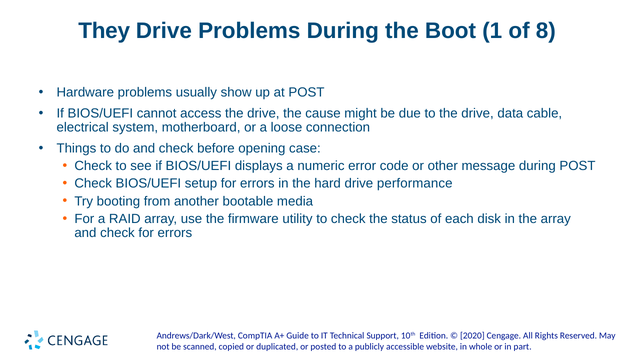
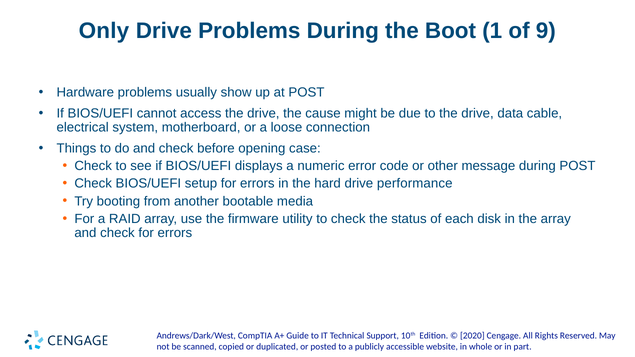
They: They -> Only
8: 8 -> 9
